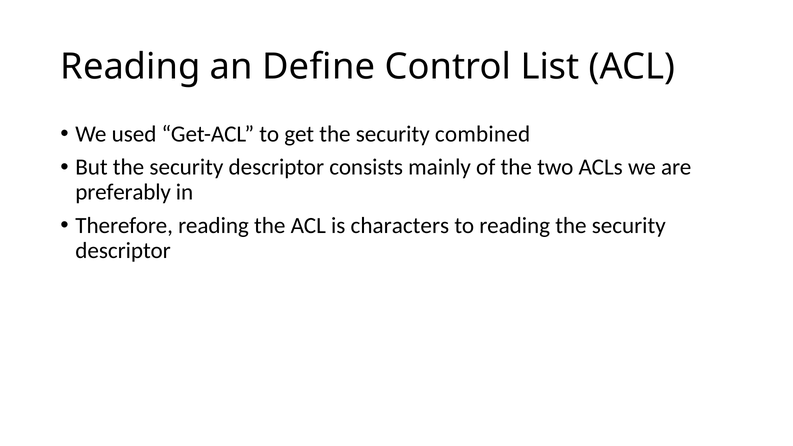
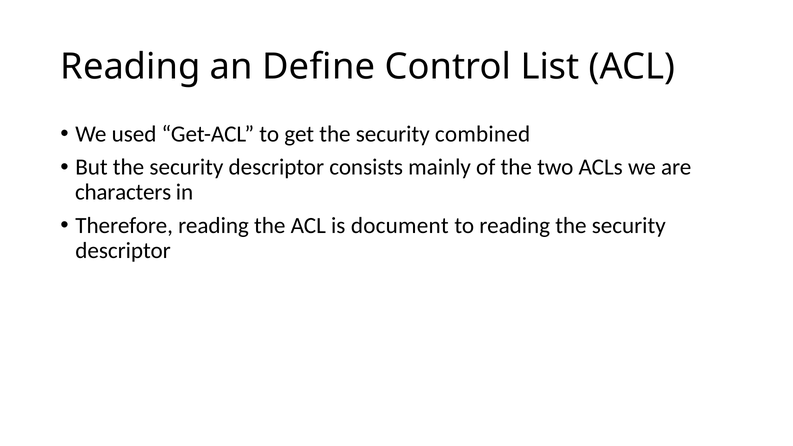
preferably: preferably -> characters
characters: characters -> document
